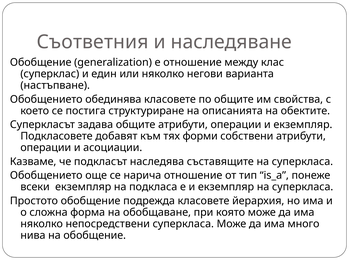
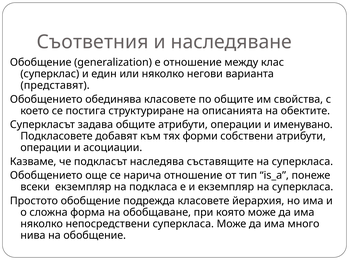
настъпване: настъпване -> представят
операции и екземпляр: екземпляр -> именувано
